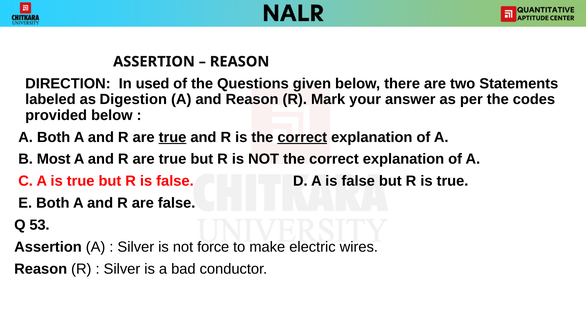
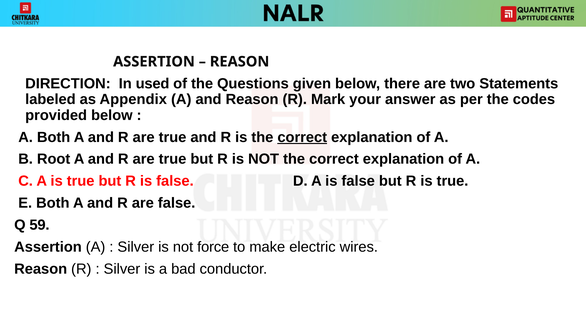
Digestion: Digestion -> Appendix
true at (173, 137) underline: present -> none
Most: Most -> Root
53: 53 -> 59
